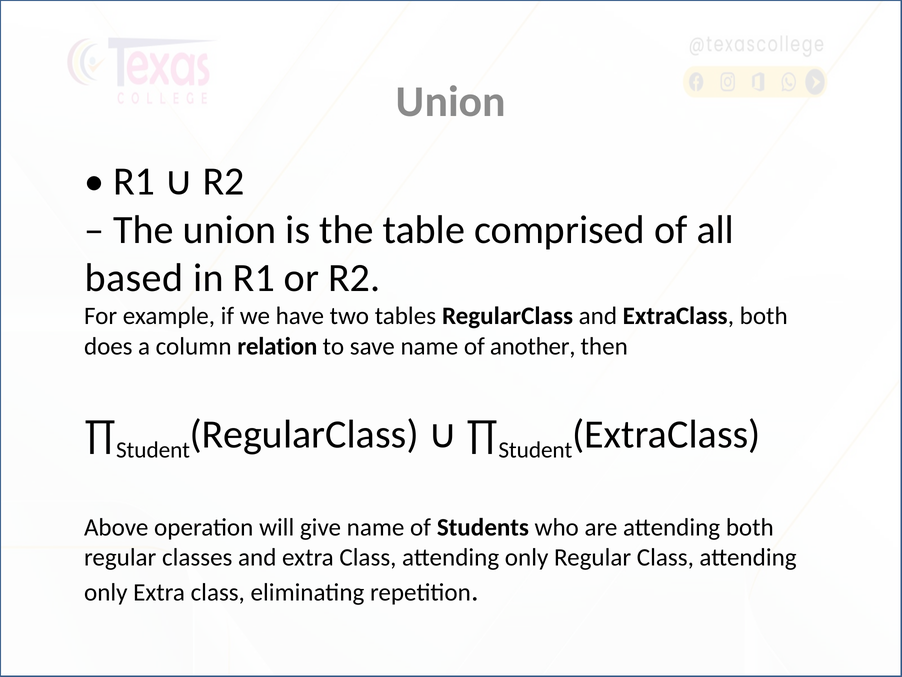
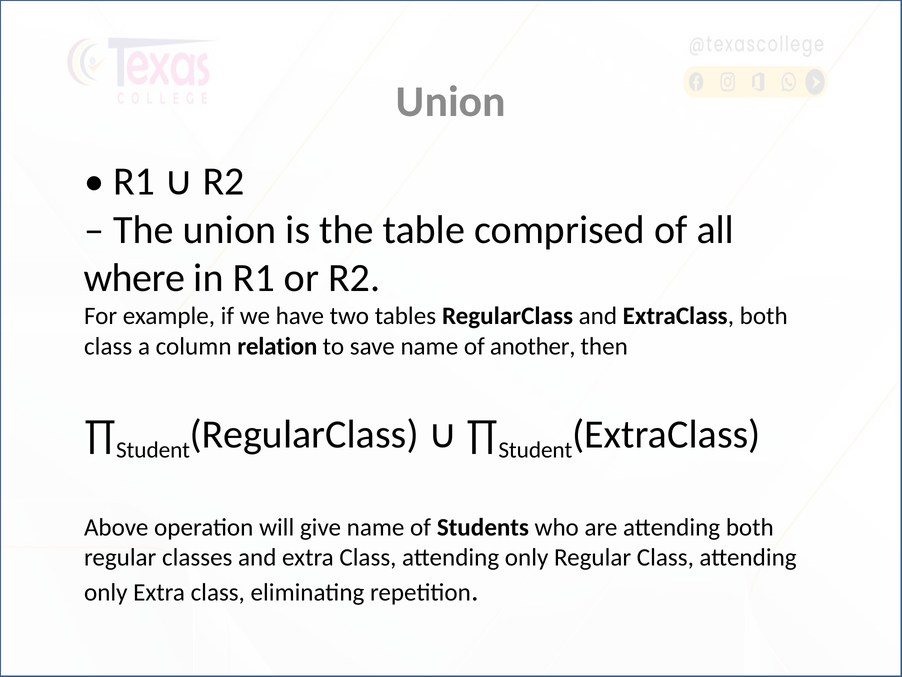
based: based -> where
does at (108, 346): does -> class
